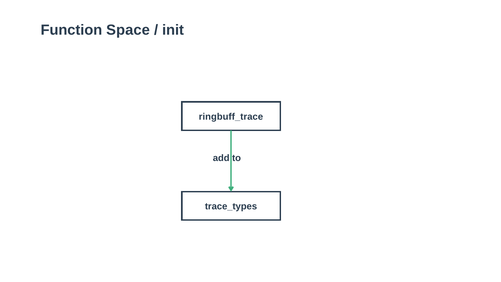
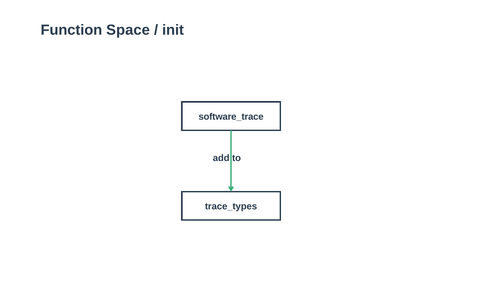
ringbuff_trace: ringbuff_trace -> software_trace
